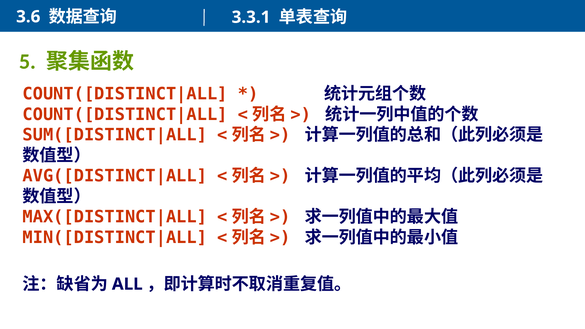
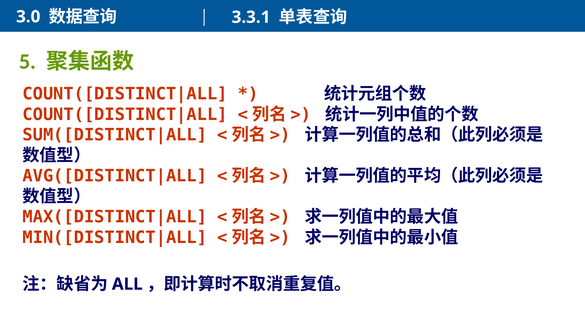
3.6: 3.6 -> 3.0
